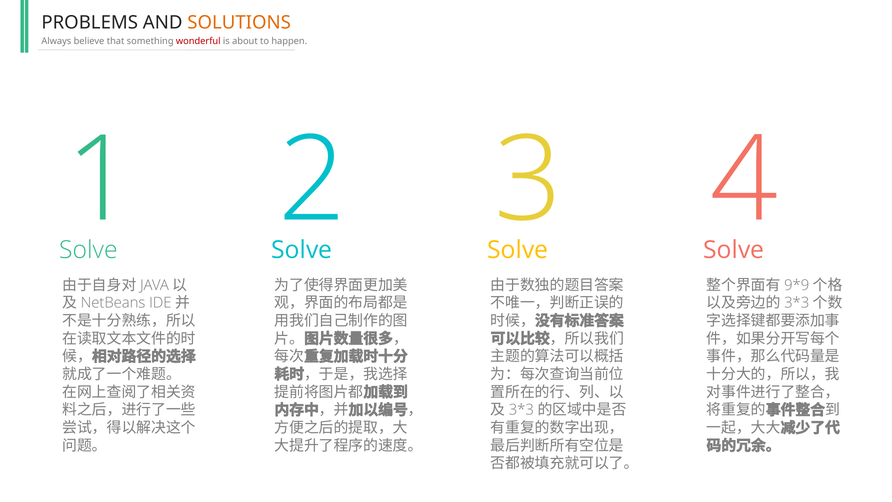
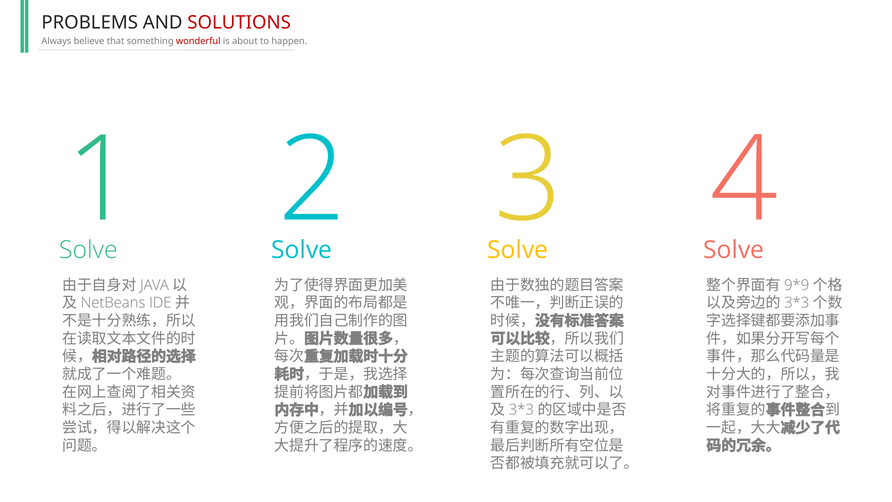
SOLUTIONS colour: orange -> red
